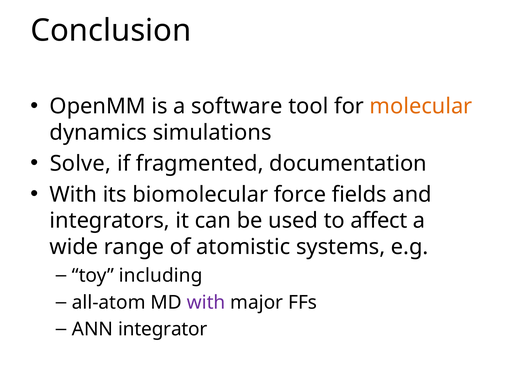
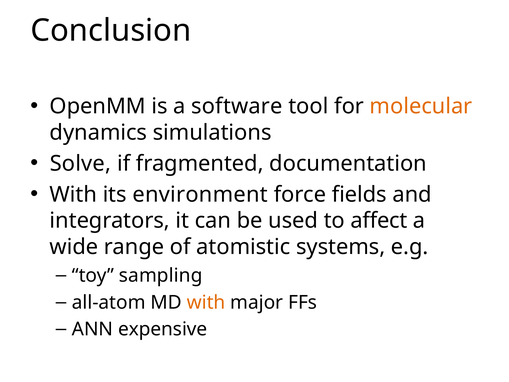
biomolecular: biomolecular -> environment
including: including -> sampling
with at (206, 302) colour: purple -> orange
integrator: integrator -> expensive
